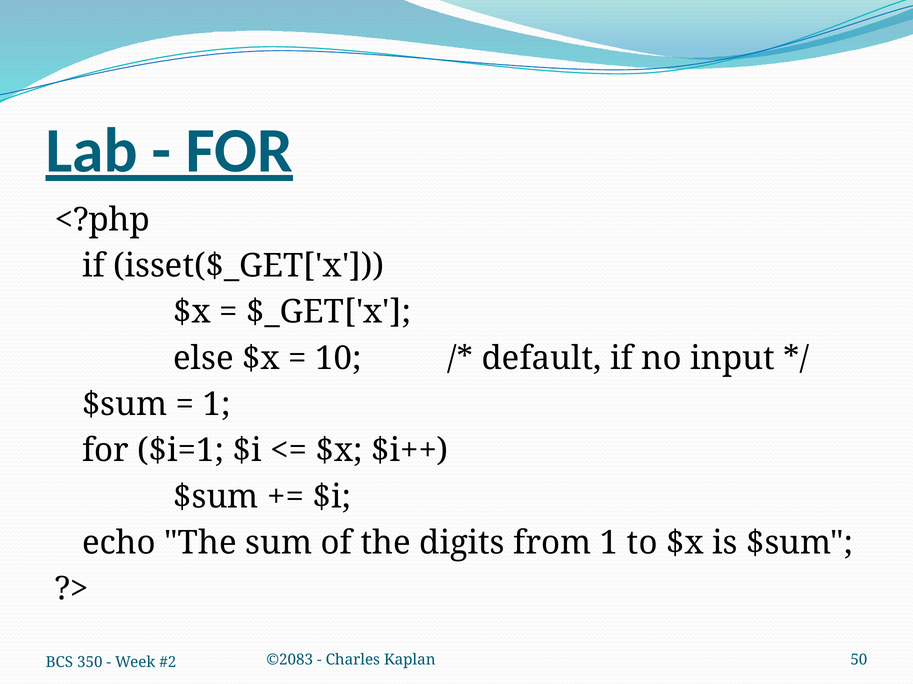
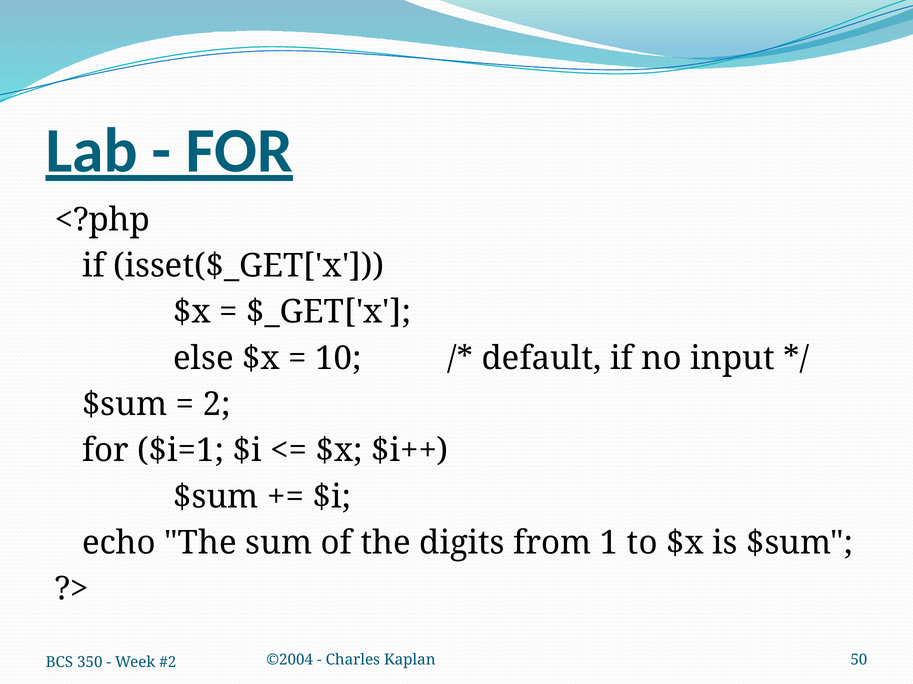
1 at (217, 405): 1 -> 2
©2083: ©2083 -> ©2004
